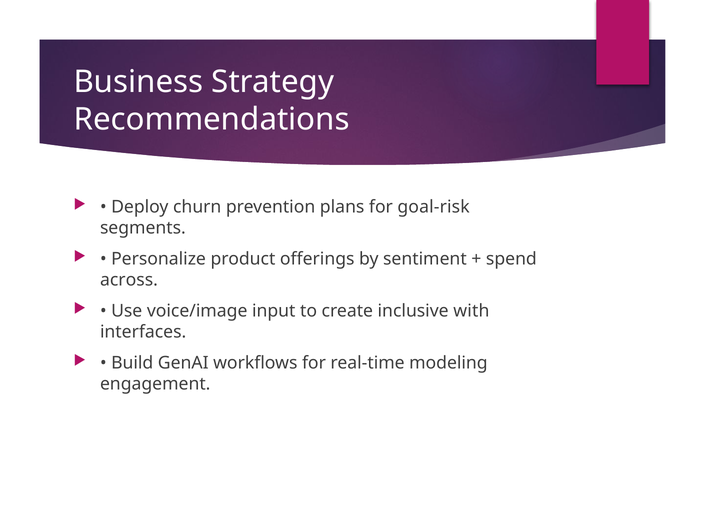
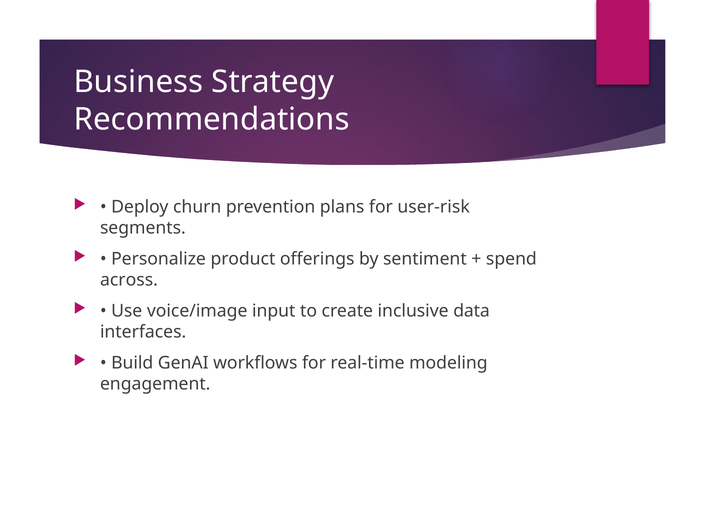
goal-risk: goal-risk -> user-risk
with: with -> data
